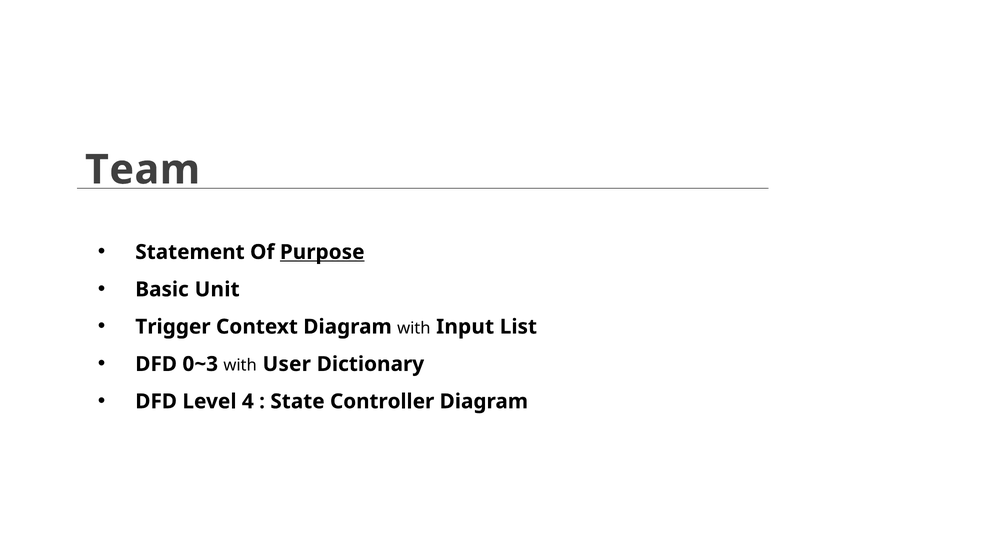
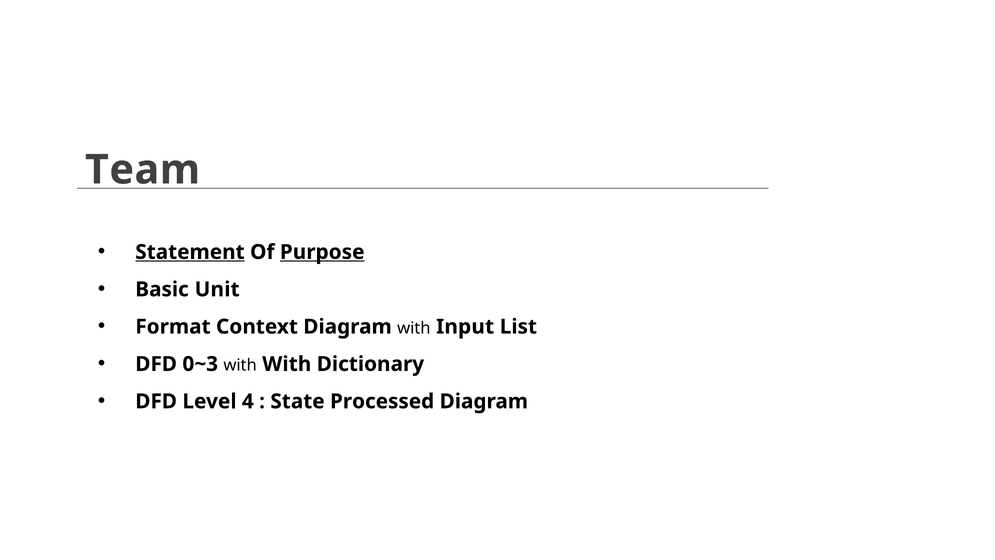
Statement underline: none -> present
Trigger: Trigger -> Format
with User: User -> With
Controller: Controller -> Processed
